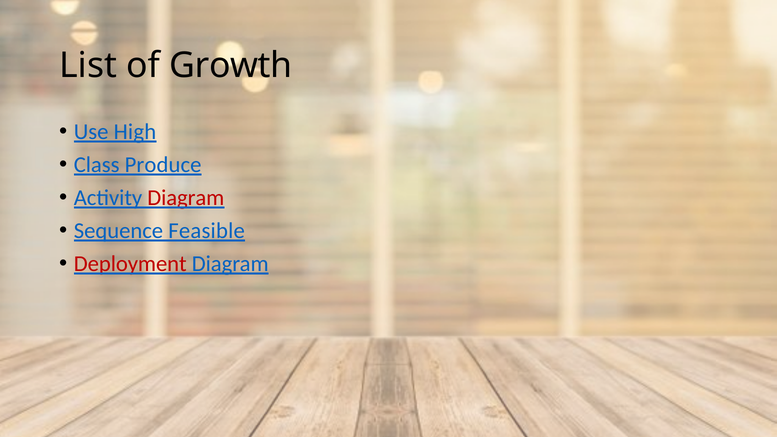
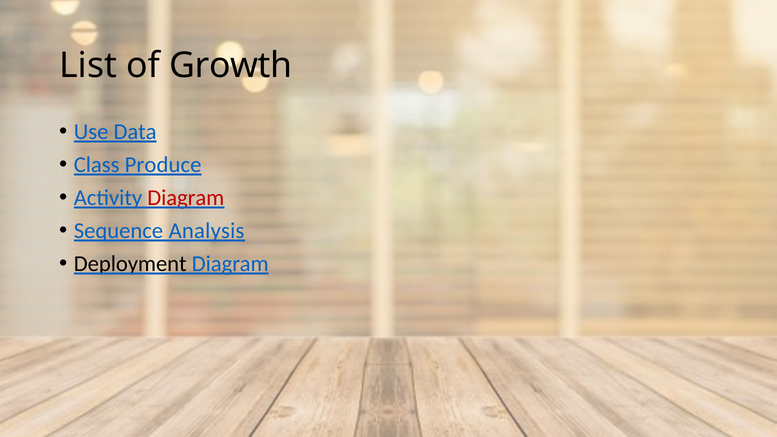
High: High -> Data
Feasible: Feasible -> Analysis
Deployment colour: red -> black
